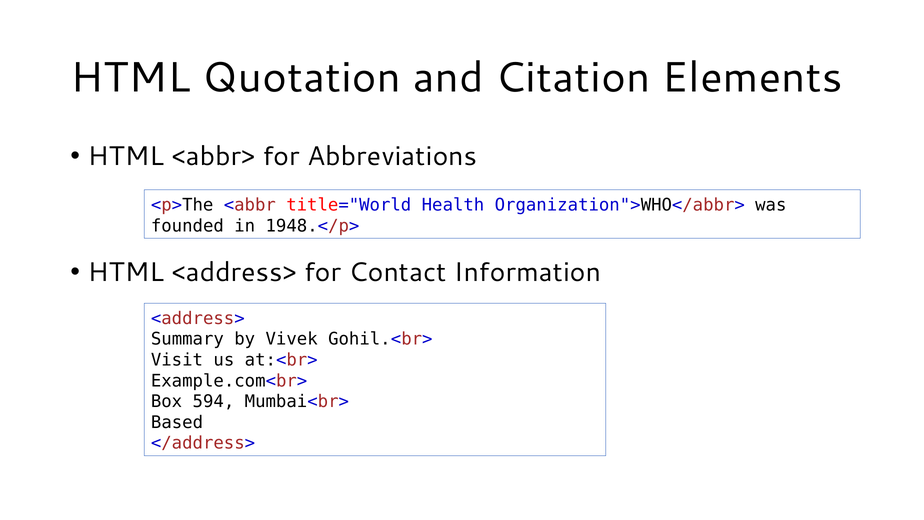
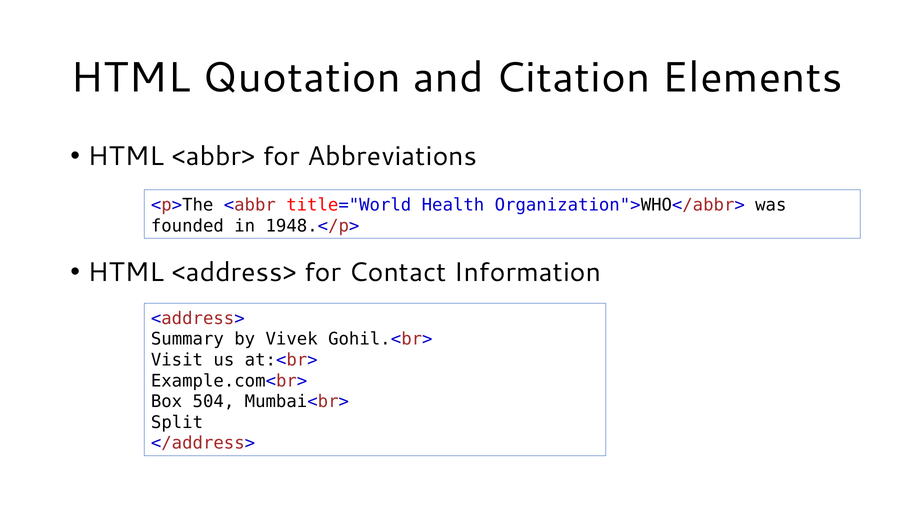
594: 594 -> 504
Based: Based -> Split
